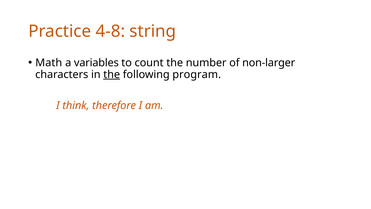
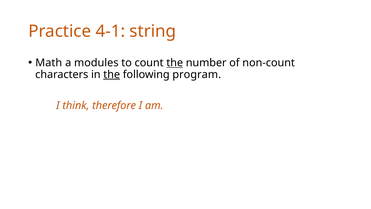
4-8: 4-8 -> 4-1
variables: variables -> modules
the at (175, 63) underline: none -> present
non-larger: non-larger -> non-count
